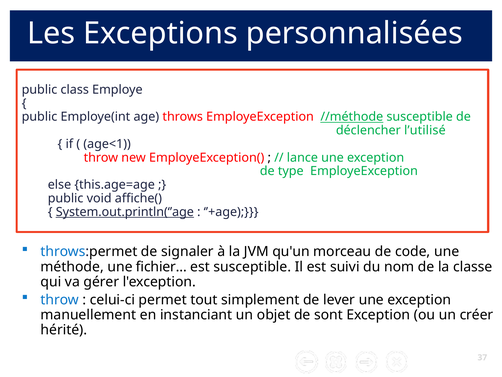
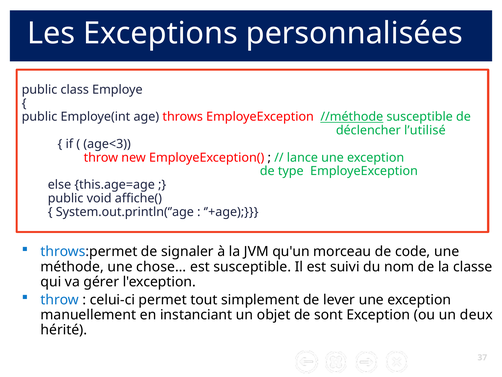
age<1: age<1 -> age<3
System.out.println(‘’age underline: present -> none
fichier…: fichier… -> chose…
créer: créer -> deux
